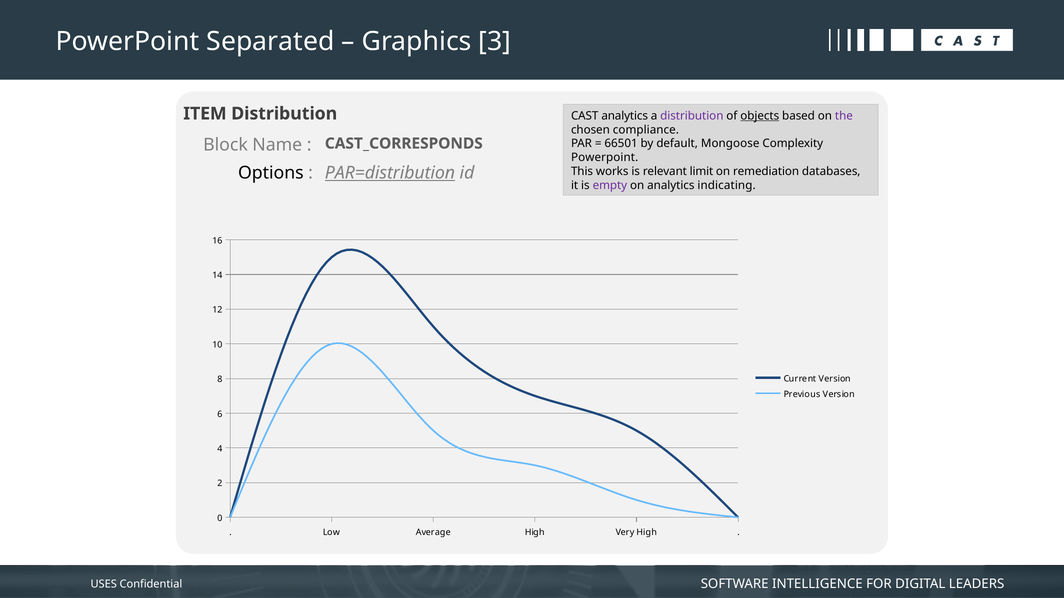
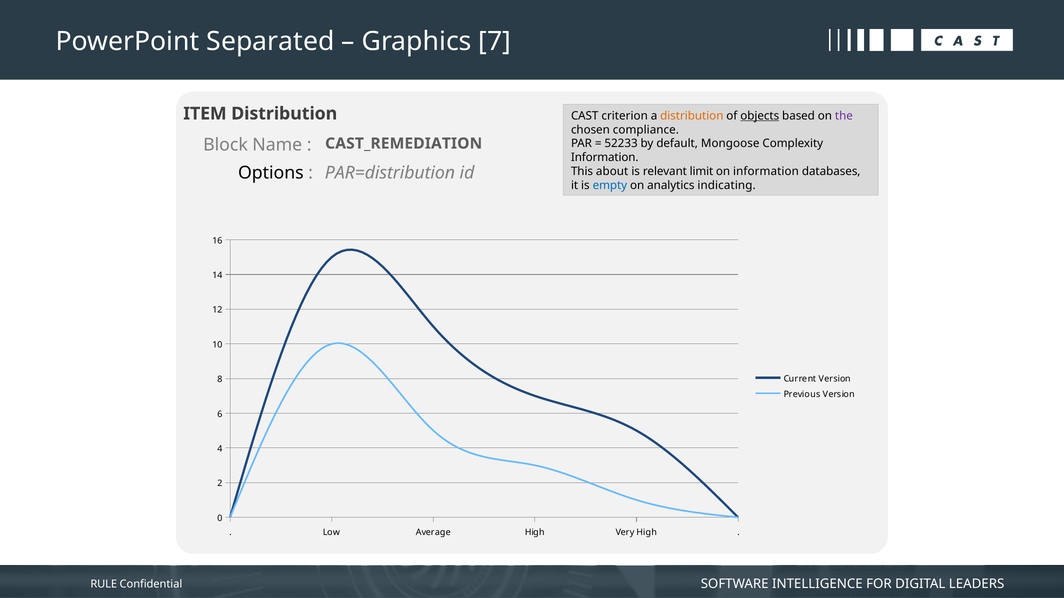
3: 3 -> 7
CAST analytics: analytics -> criterion
distribution at (692, 116) colour: purple -> orange
66501: 66501 -> 52233
CAST_CORRESPONDS: CAST_CORRESPONDS -> CAST_REMEDIATION
Powerpoint at (605, 158): Powerpoint -> Information
PAR=distribution underline: present -> none
works: works -> about
on remediation: remediation -> information
empty colour: purple -> blue
USES: USES -> RULE
